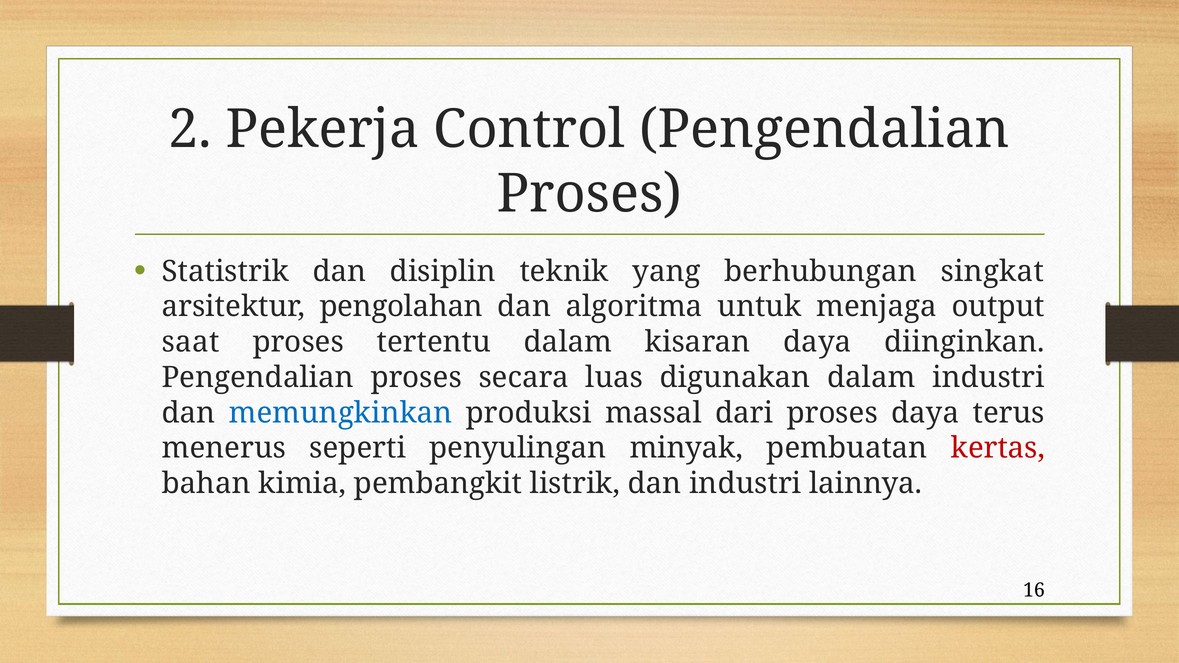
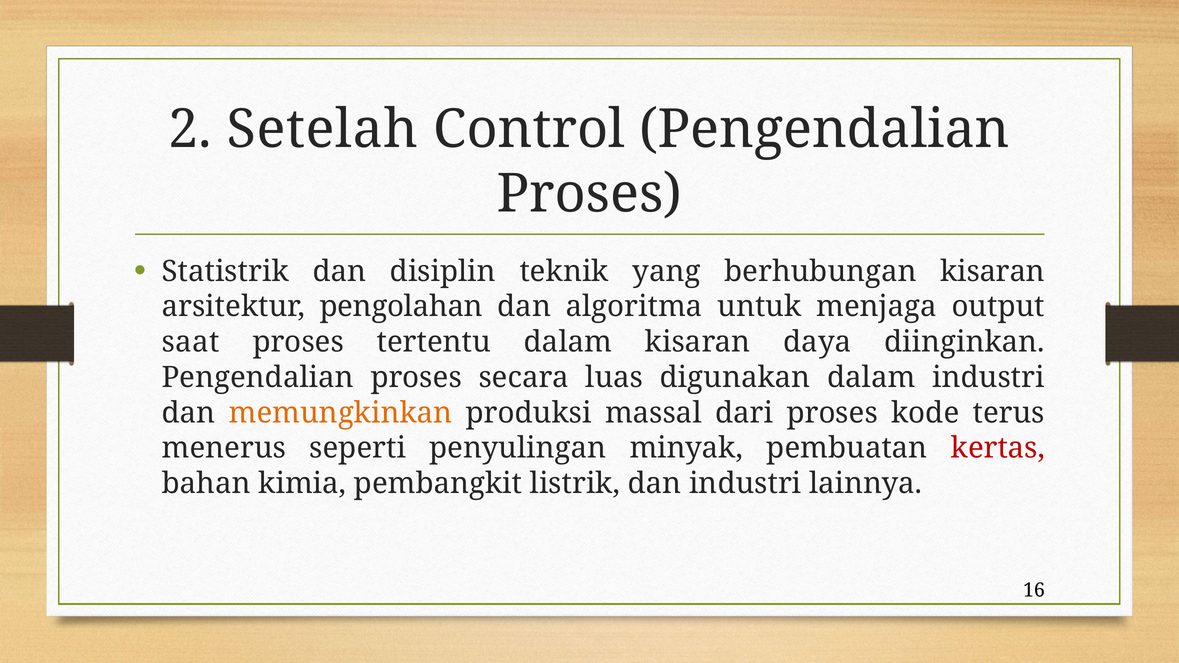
Pekerja: Pekerja -> Setelah
berhubungan singkat: singkat -> kisaran
memungkinkan colour: blue -> orange
proses daya: daya -> kode
